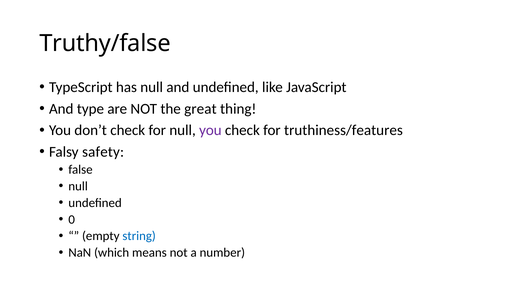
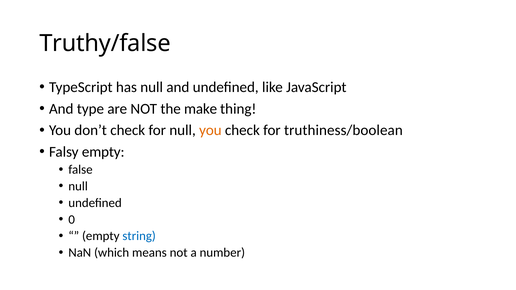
great: great -> make
you at (210, 130) colour: purple -> orange
truthiness/features: truthiness/features -> truthiness/boolean
Falsy safety: safety -> empty
